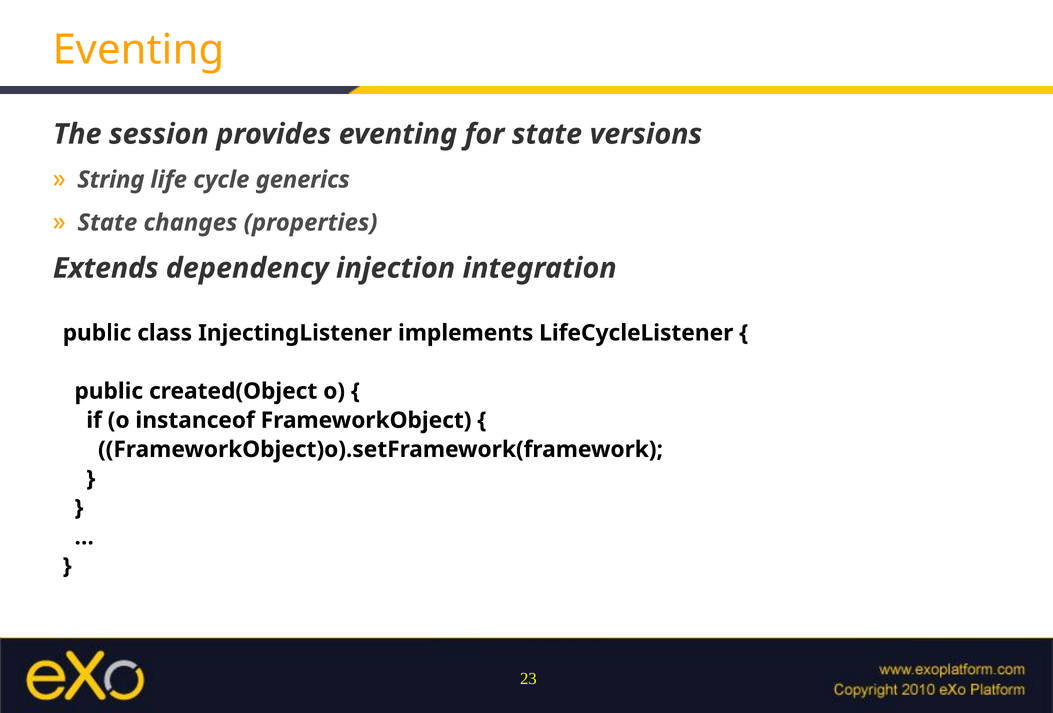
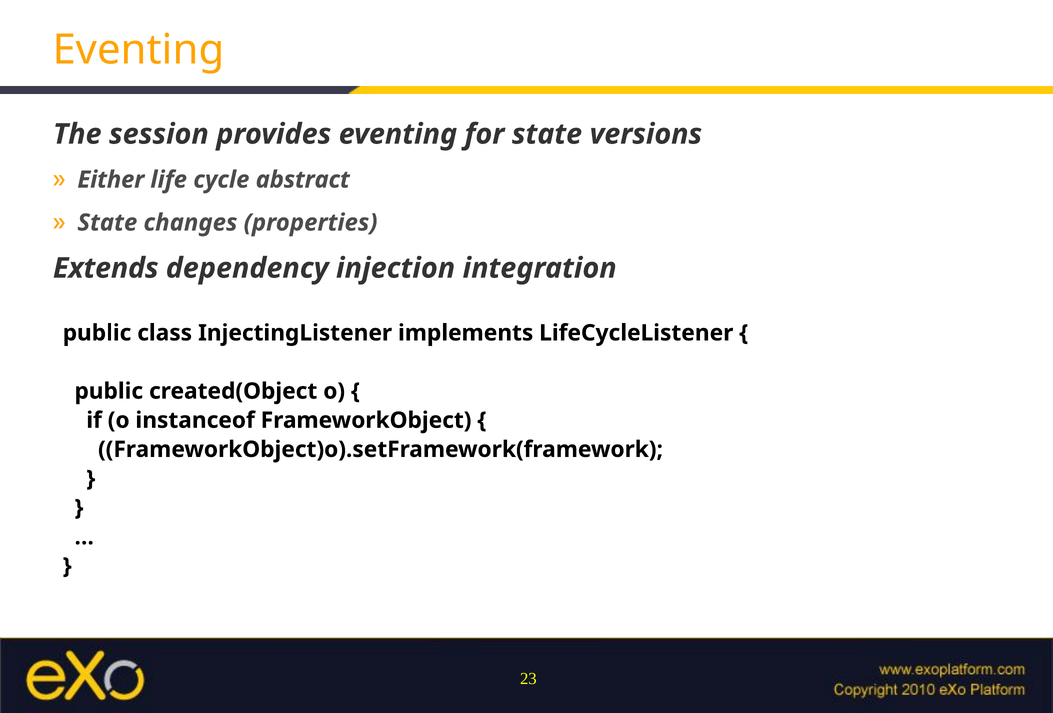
String: String -> Either
generics: generics -> abstract
